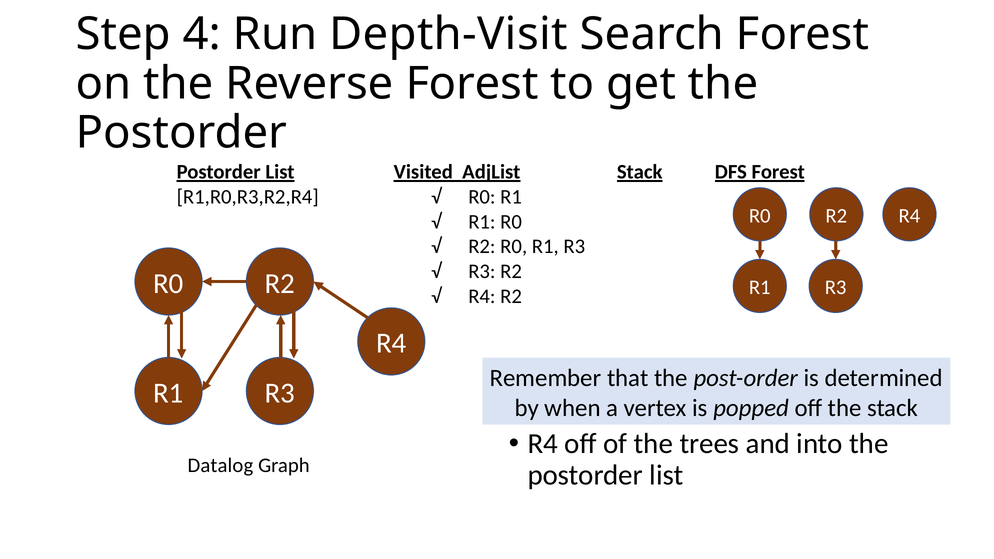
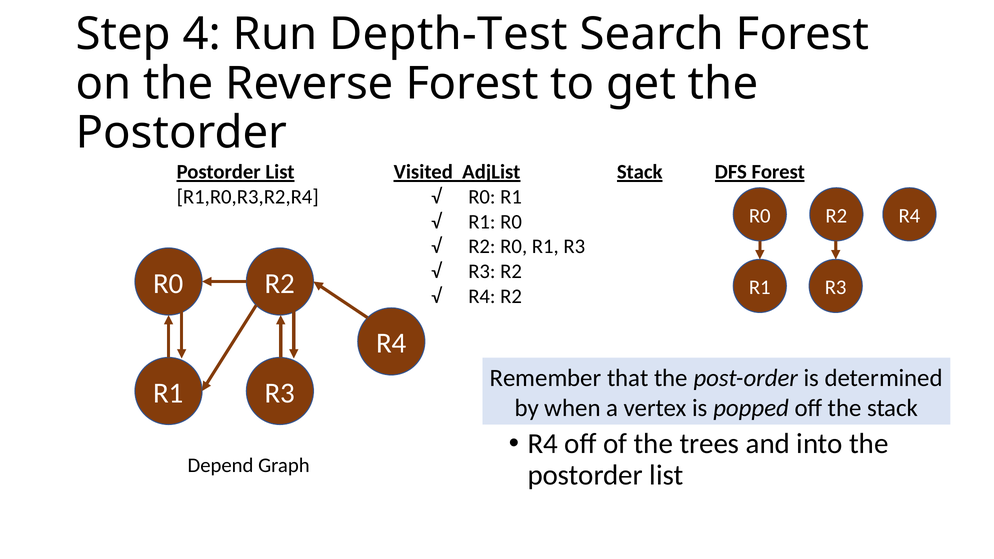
Depth-Visit: Depth-Visit -> Depth-Test
Datalog: Datalog -> Depend
